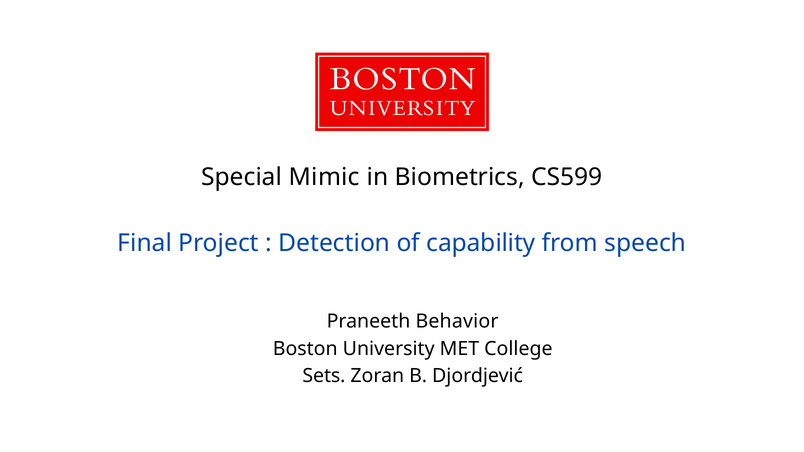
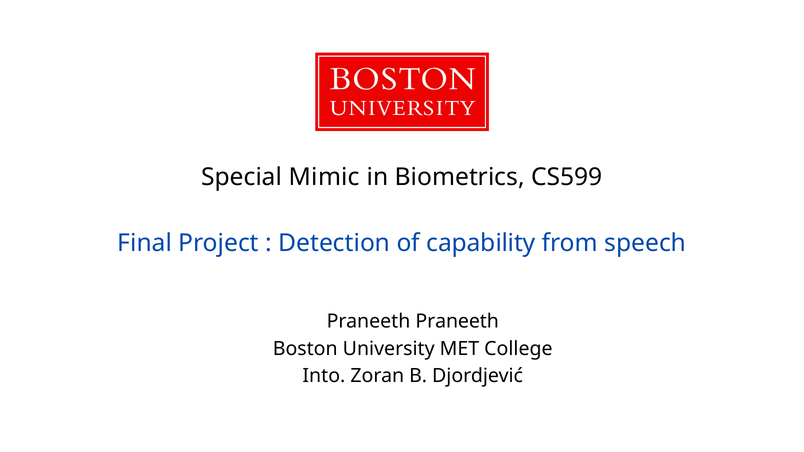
Praneeth Behavior: Behavior -> Praneeth
Sets: Sets -> Into
